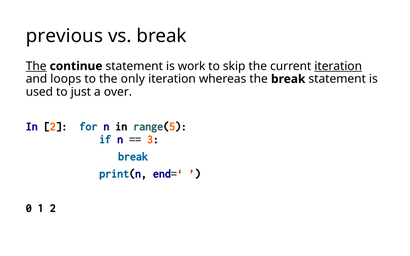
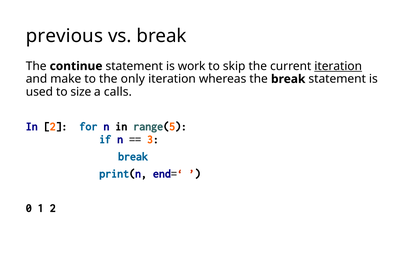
The at (36, 66) underline: present -> none
loops: loops -> make
just: just -> size
over: over -> calls
